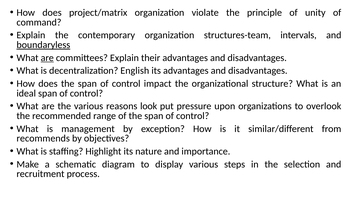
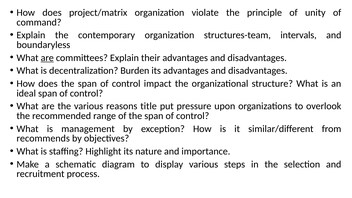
boundaryless underline: present -> none
English: English -> Burden
look: look -> title
